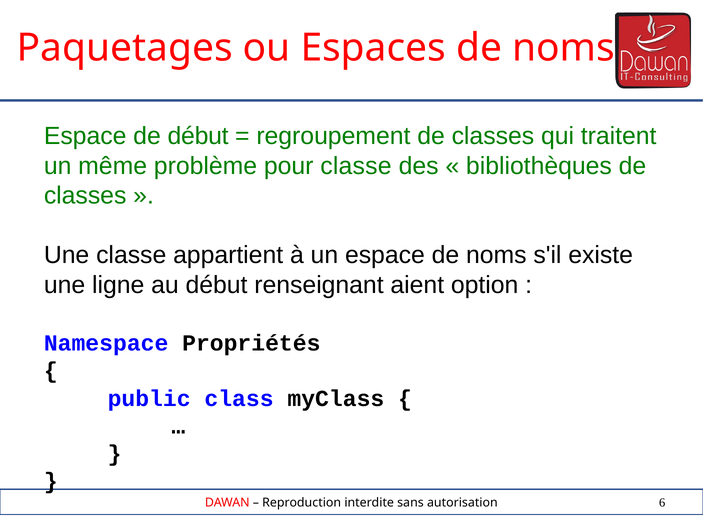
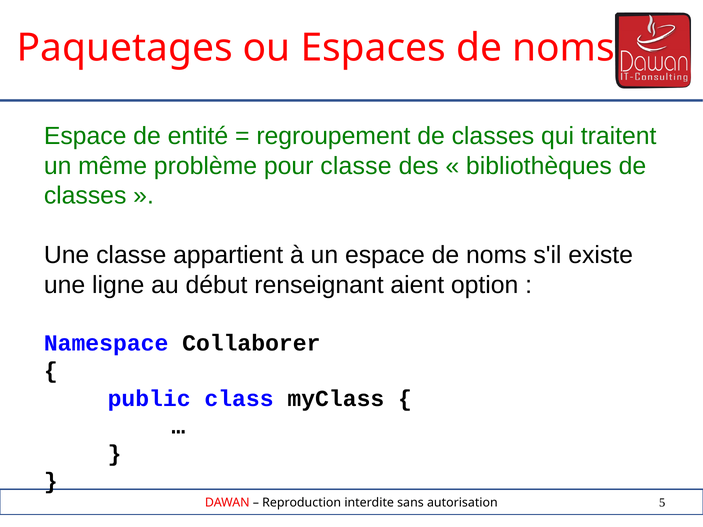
de début: début -> entité
Propriétés: Propriétés -> Collaborer
6: 6 -> 5
